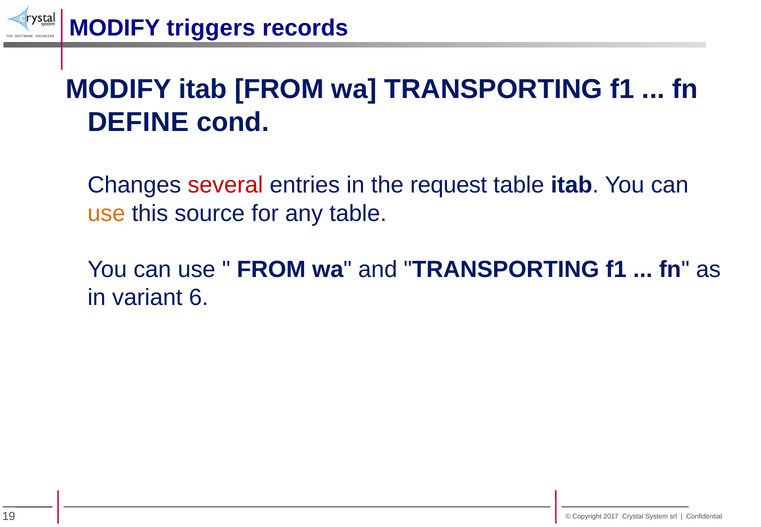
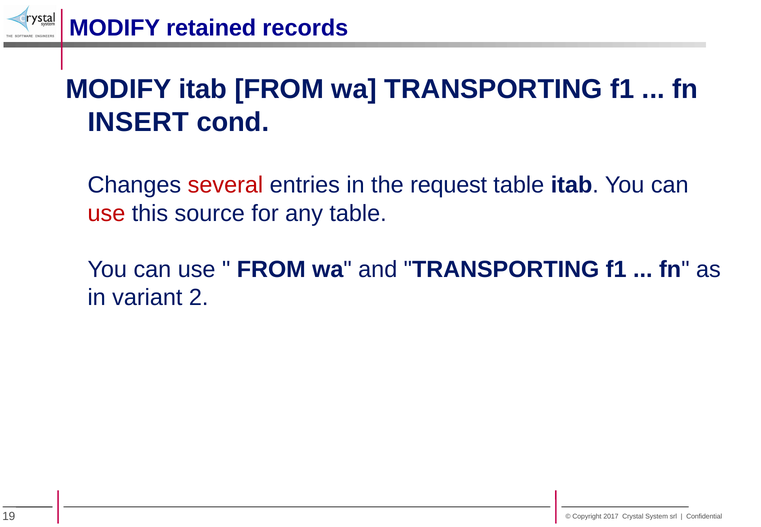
triggers: triggers -> retained
DEFINE: DEFINE -> INSERT
use at (106, 213) colour: orange -> red
6: 6 -> 2
